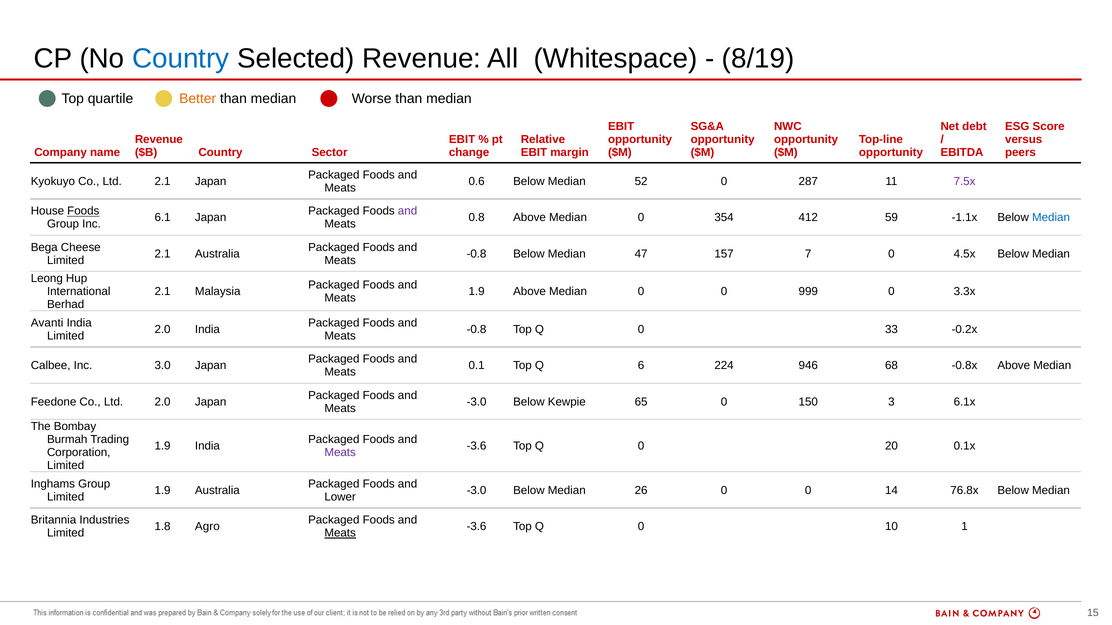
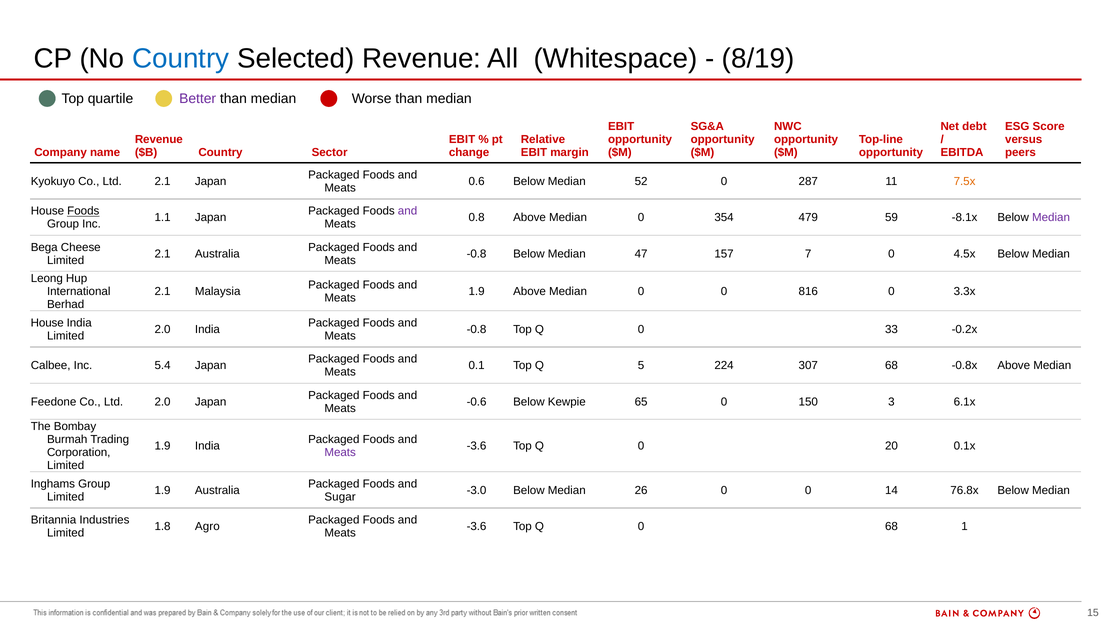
Better colour: orange -> purple
7.5x colour: purple -> orange
6.1: 6.1 -> 1.1
412: 412 -> 479
-1.1x: -1.1x -> -8.1x
Median at (1051, 218) colour: blue -> purple
999: 999 -> 816
Avanti at (47, 323): Avanti -> House
3.0: 3.0 -> 5.4
6: 6 -> 5
946: 946 -> 307
-3.0 at (477, 402): -3.0 -> -0.6
Lower: Lower -> Sugar
0 10: 10 -> 68
Meats at (340, 533) underline: present -> none
